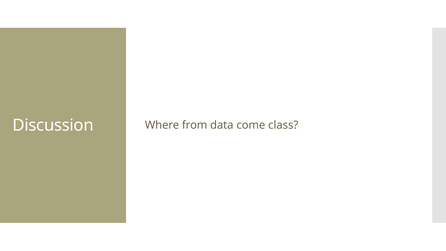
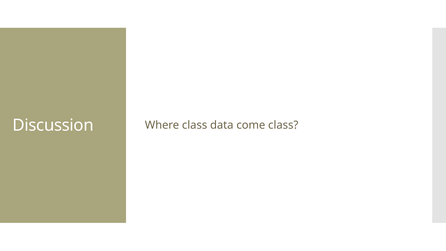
Where from: from -> class
